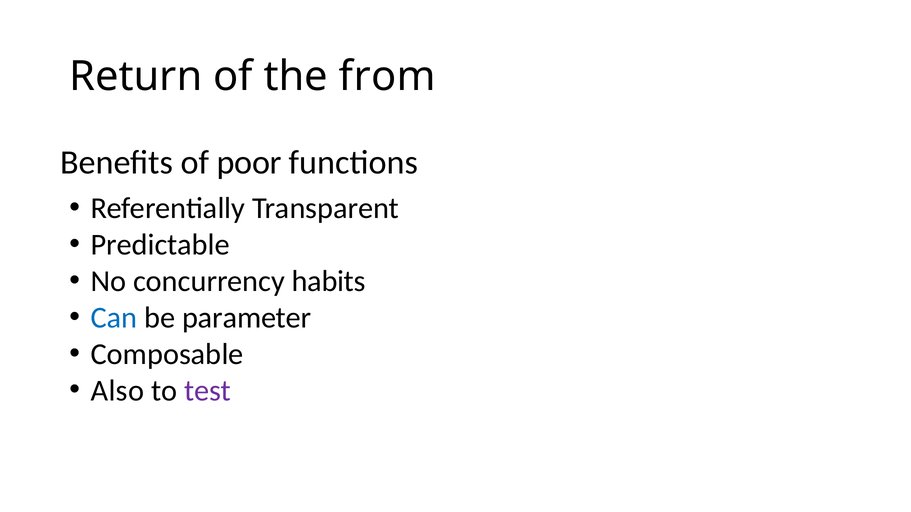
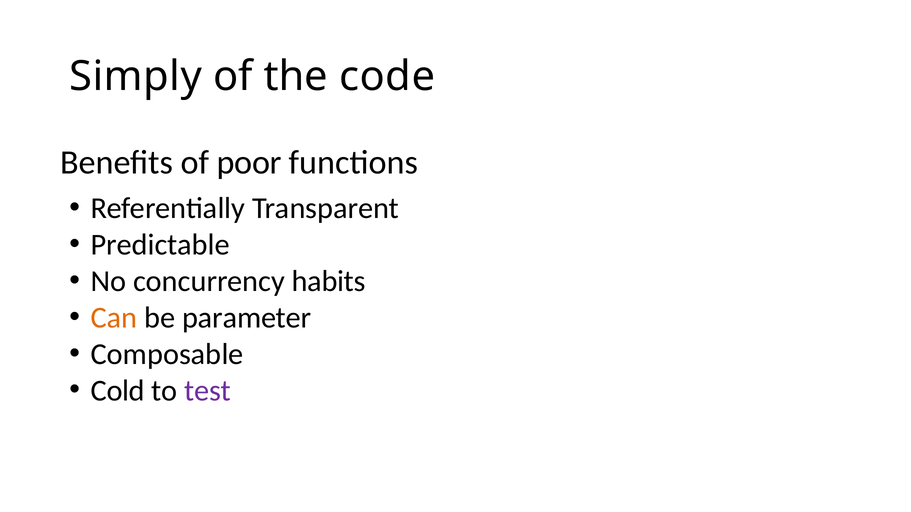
Return: Return -> Simply
from: from -> code
Can colour: blue -> orange
Also: Also -> Cold
